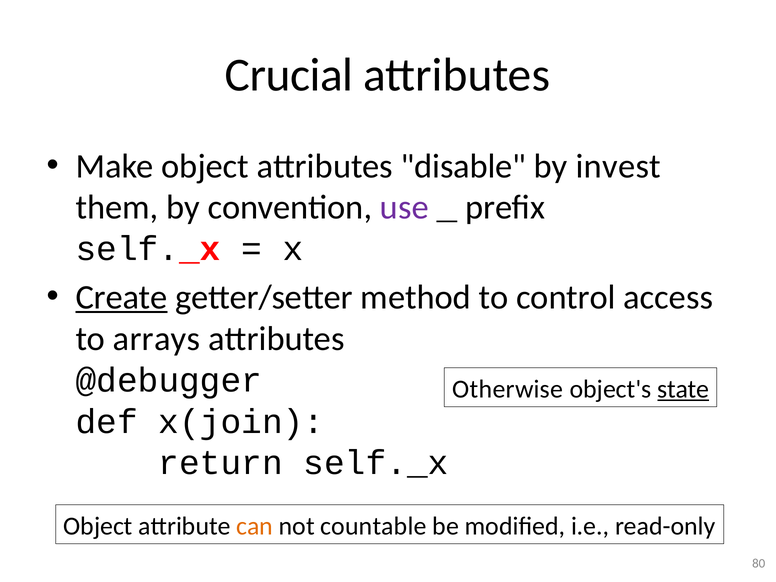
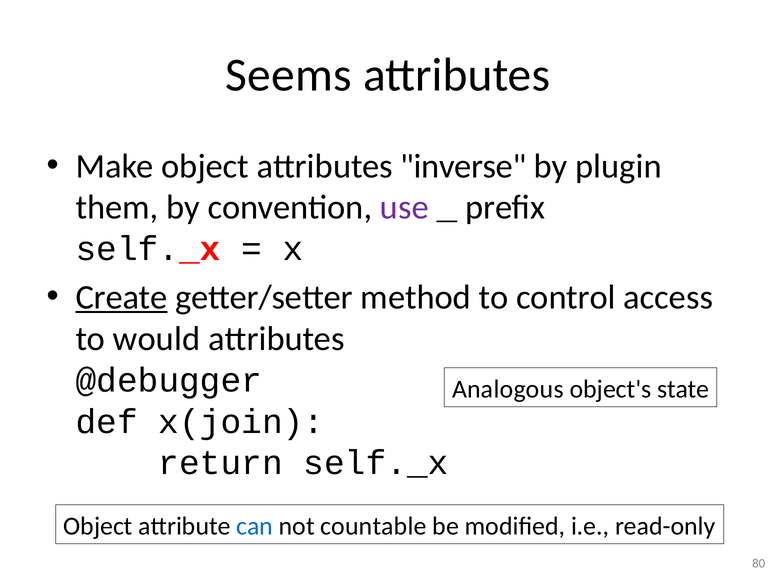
Crucial: Crucial -> Seems
disable: disable -> inverse
invest: invest -> plugin
arrays: arrays -> would
Otherwise: Otherwise -> Analogous
state underline: present -> none
can colour: orange -> blue
